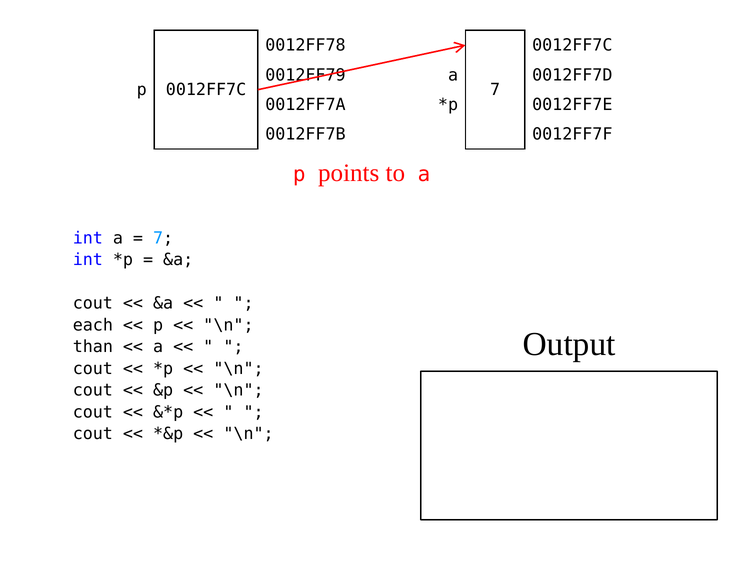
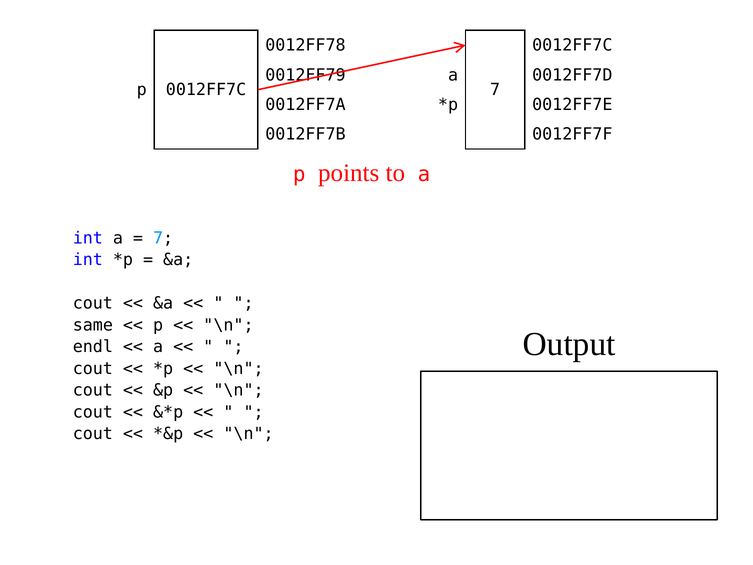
each: each -> same
than: than -> endl
